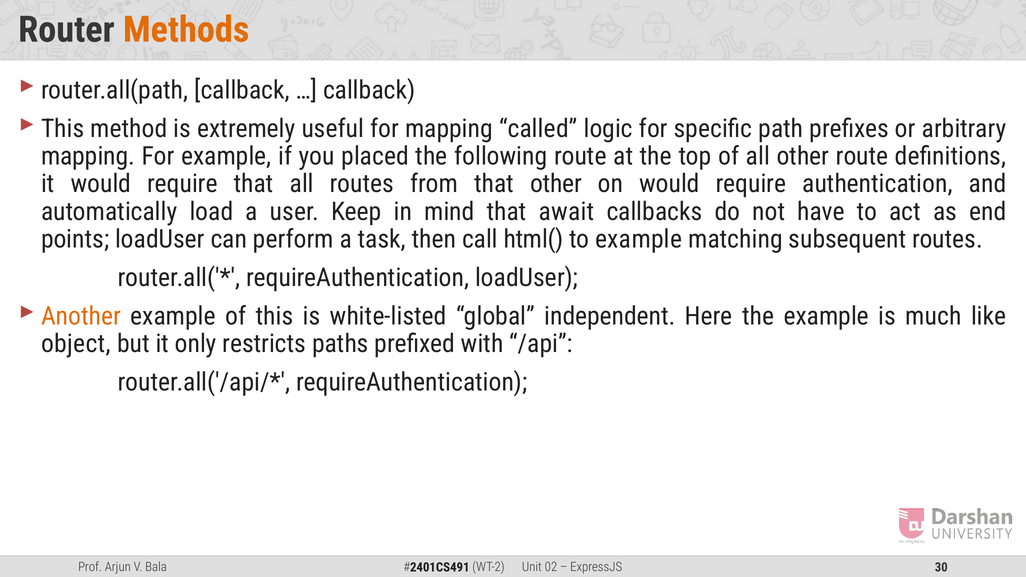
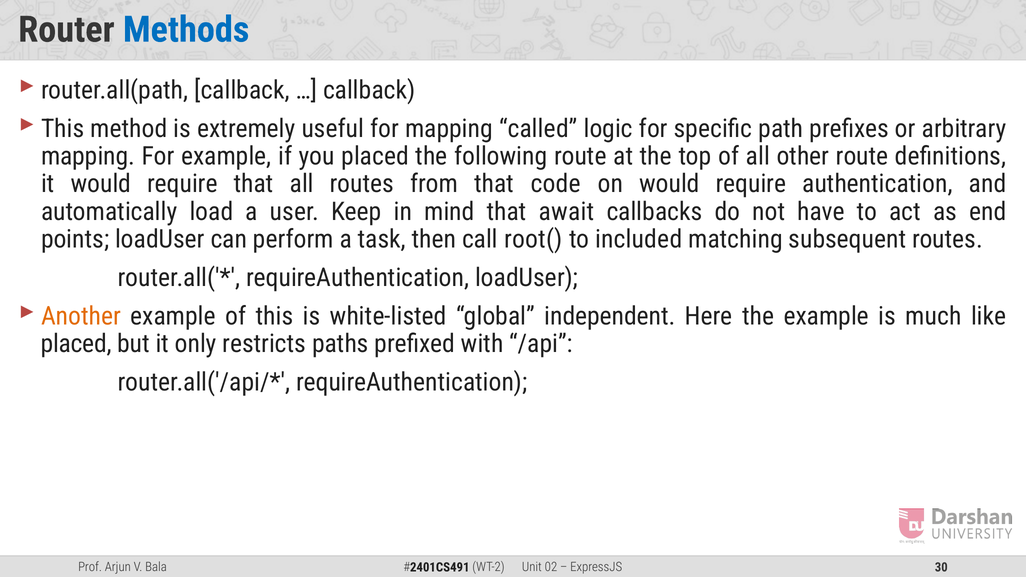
Methods colour: orange -> blue
that other: other -> code
html(: html( -> root(
to example: example -> included
object at (76, 344): object -> placed
